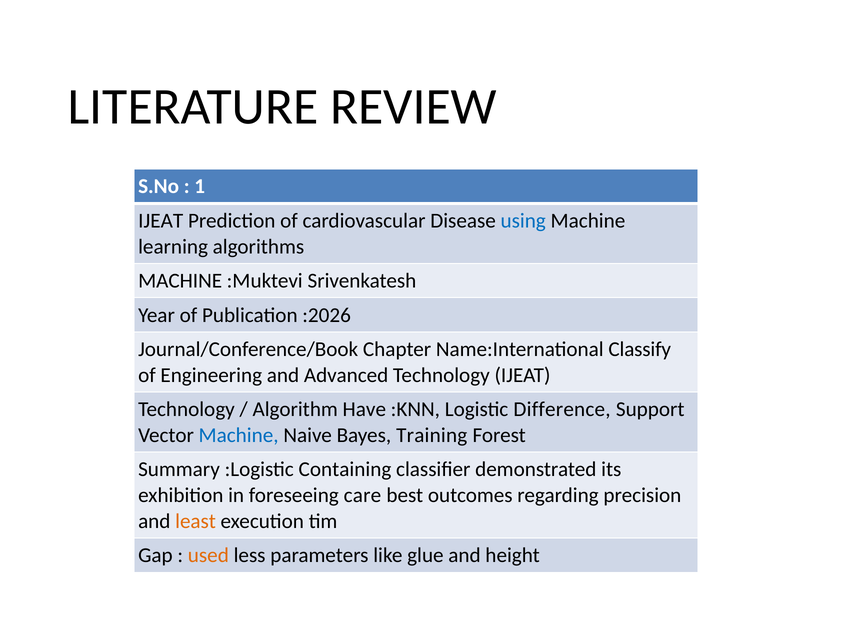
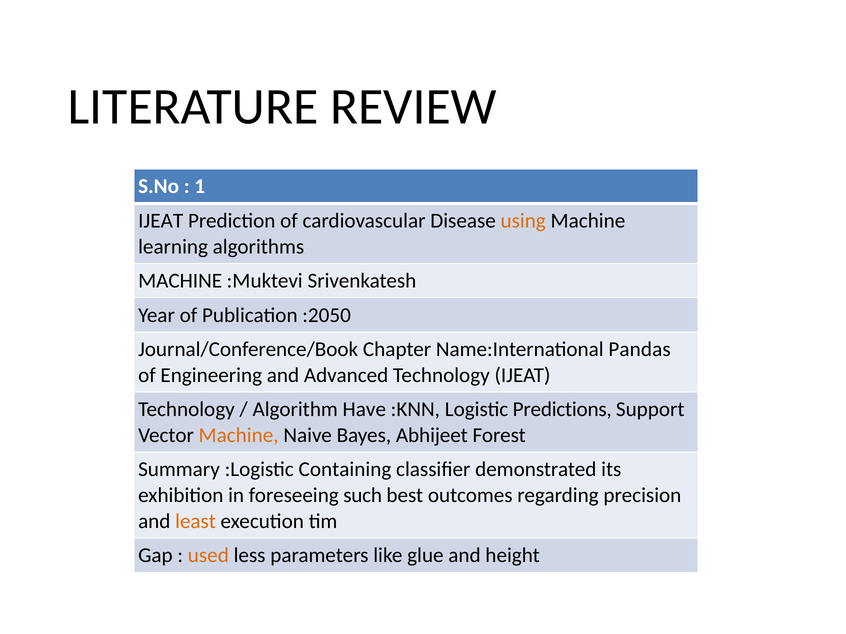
using colour: blue -> orange
:2026: :2026 -> :2050
Classify: Classify -> Pandas
Difference: Difference -> Predictions
Machine at (239, 436) colour: blue -> orange
Training: Training -> Abhijeet
care: care -> such
